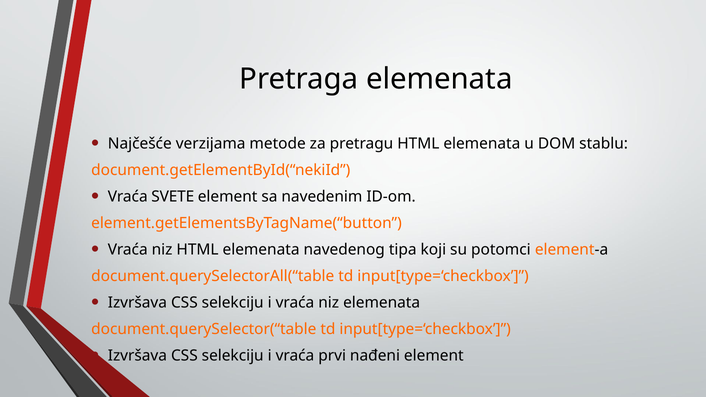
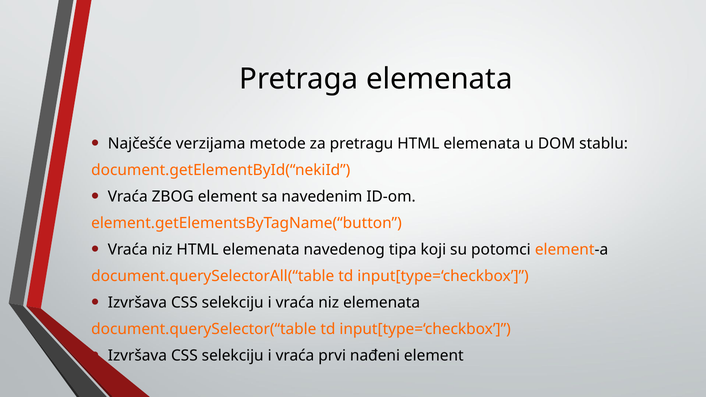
SVETE: SVETE -> ZBOG
